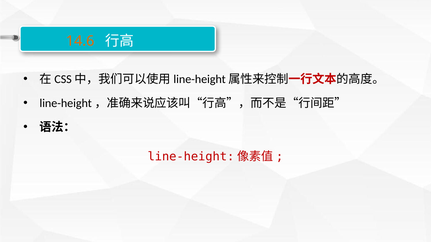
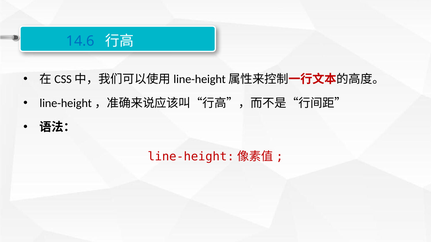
14.6 colour: orange -> blue
